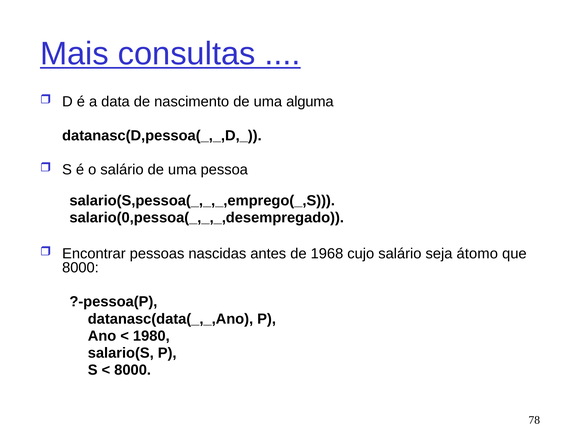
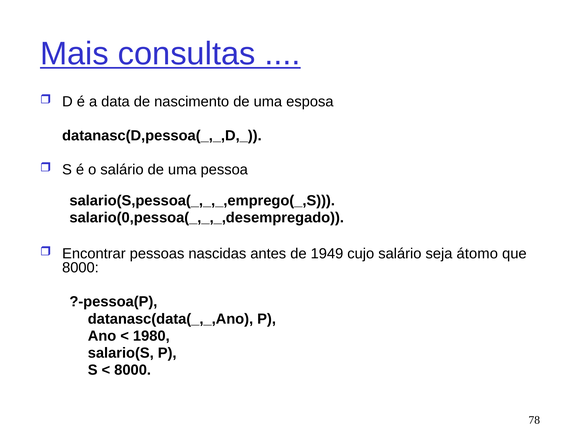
alguma: alguma -> esposa
1968: 1968 -> 1949
